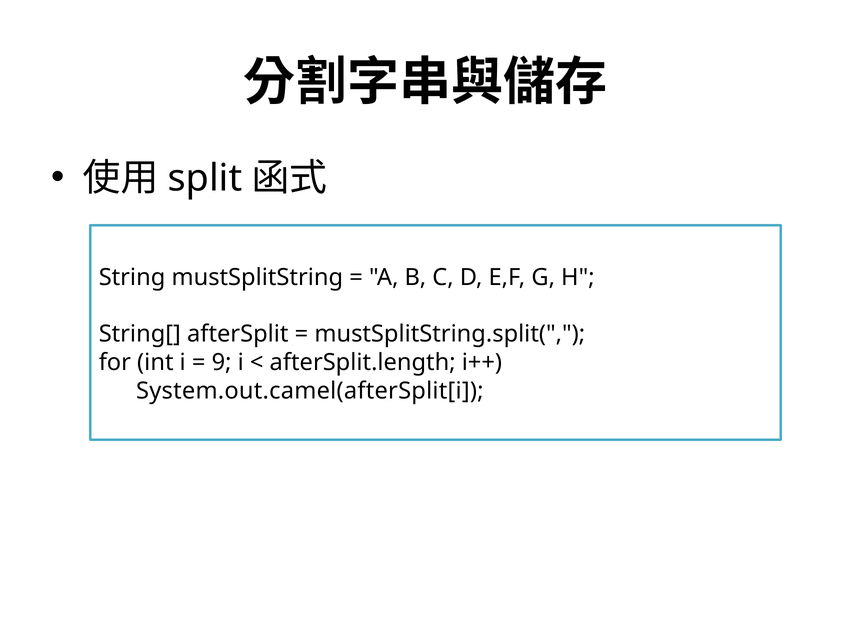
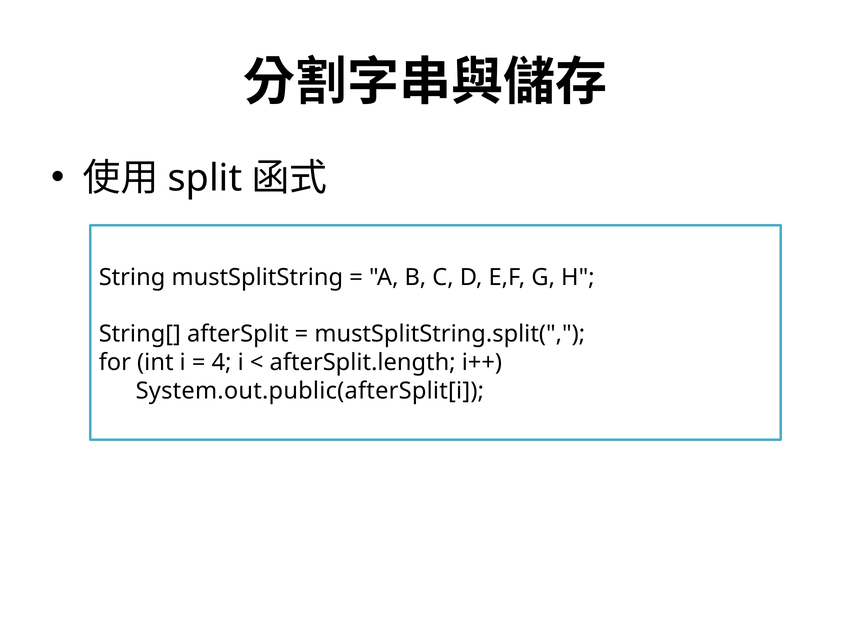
9: 9 -> 4
System.out.camel(afterSplit[i: System.out.camel(afterSplit[i -> System.out.public(afterSplit[i
